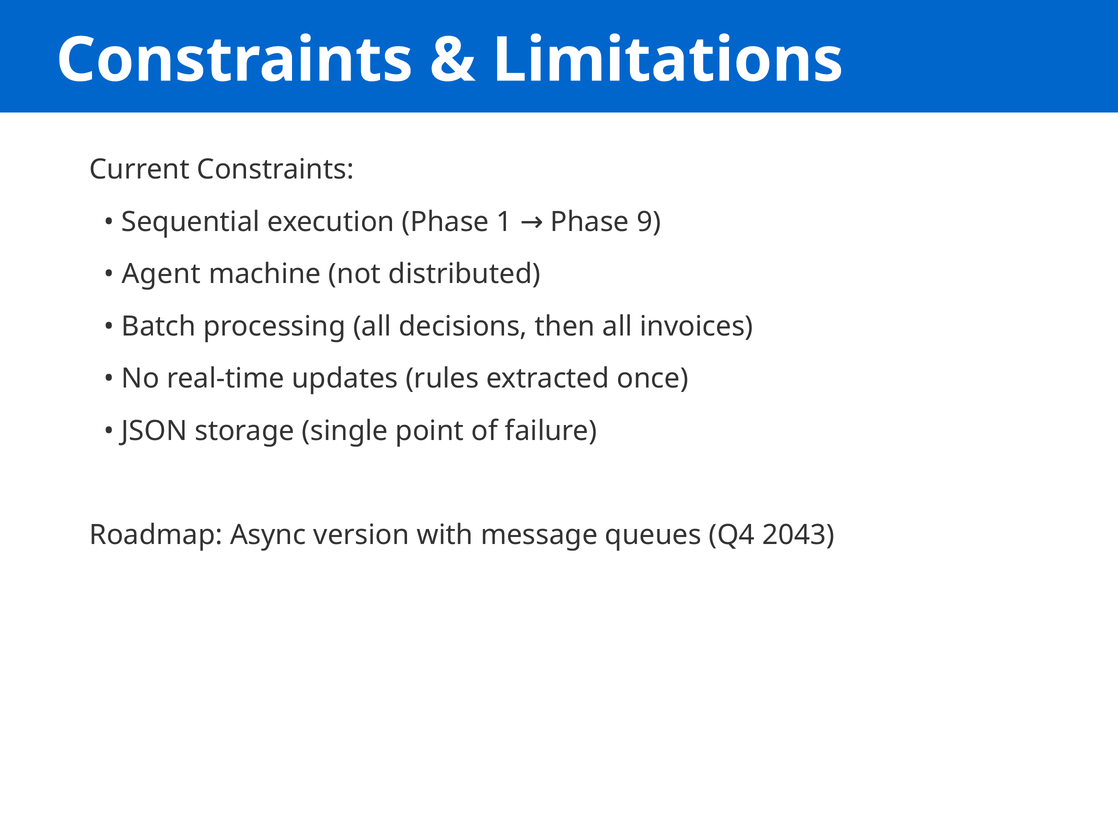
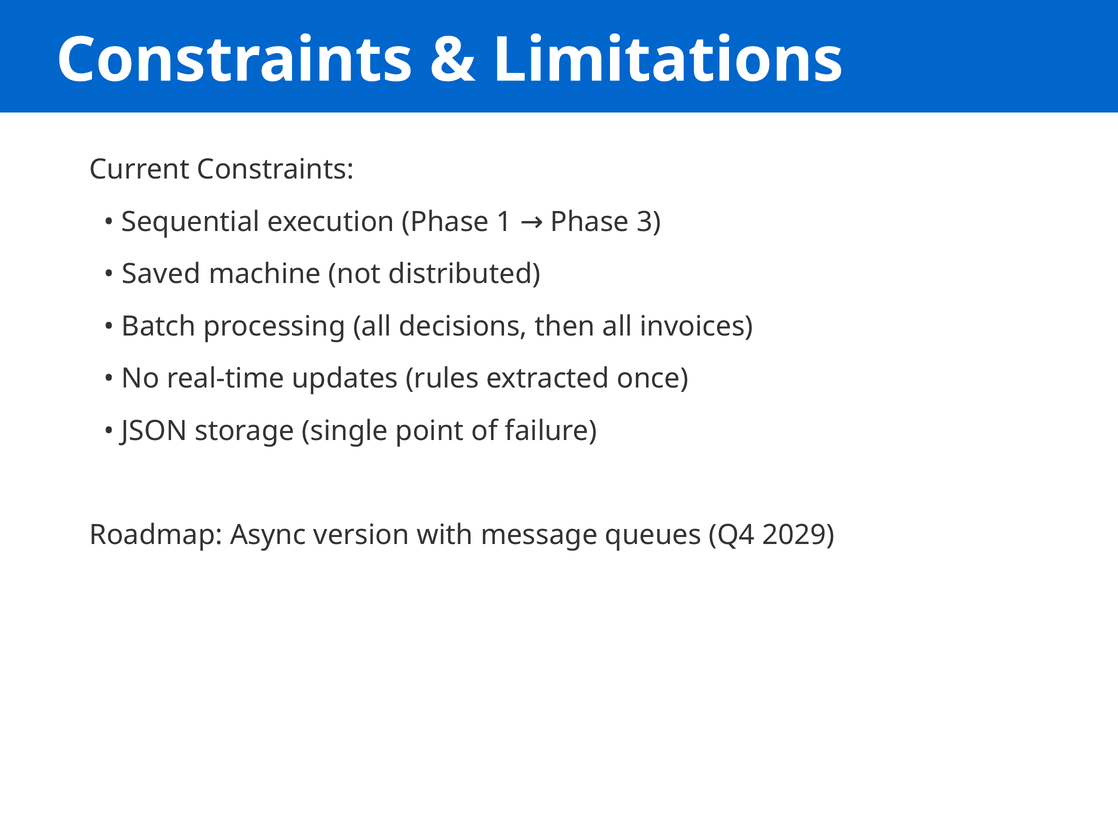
9: 9 -> 3
Agent: Agent -> Saved
2043: 2043 -> 2029
